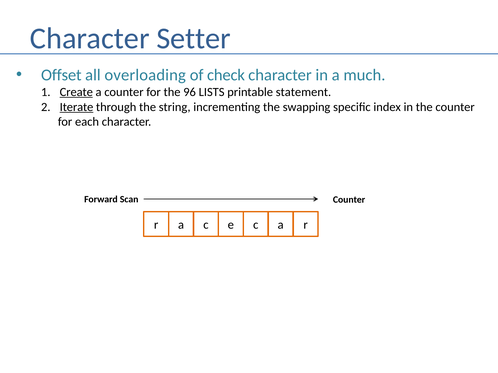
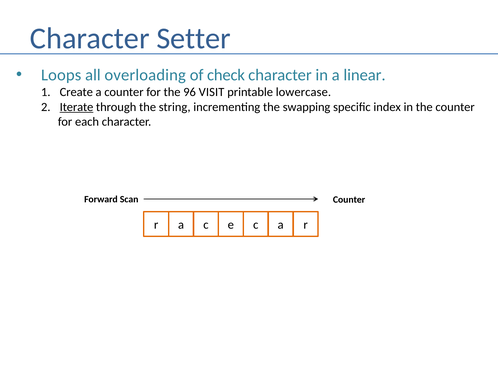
Offset: Offset -> Loops
much: much -> linear
Create underline: present -> none
LISTS: LISTS -> VISIT
statement: statement -> lowercase
